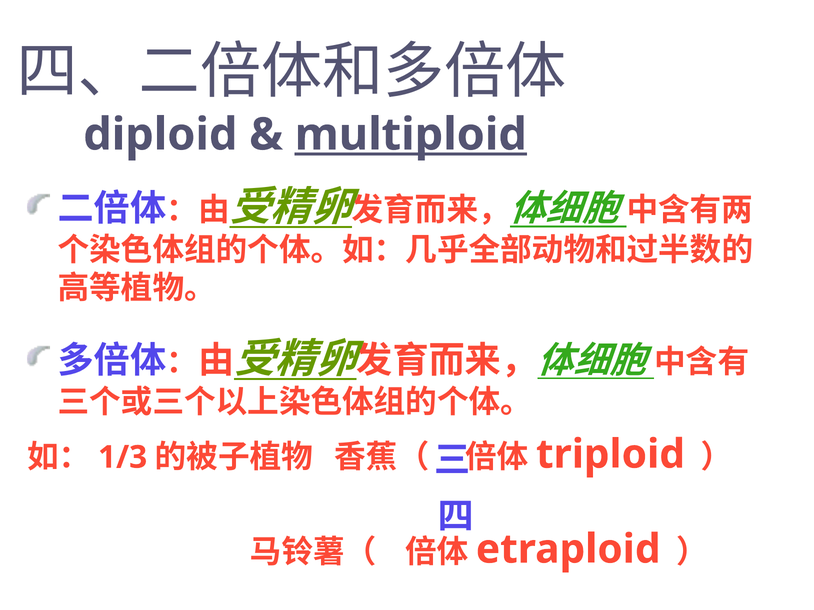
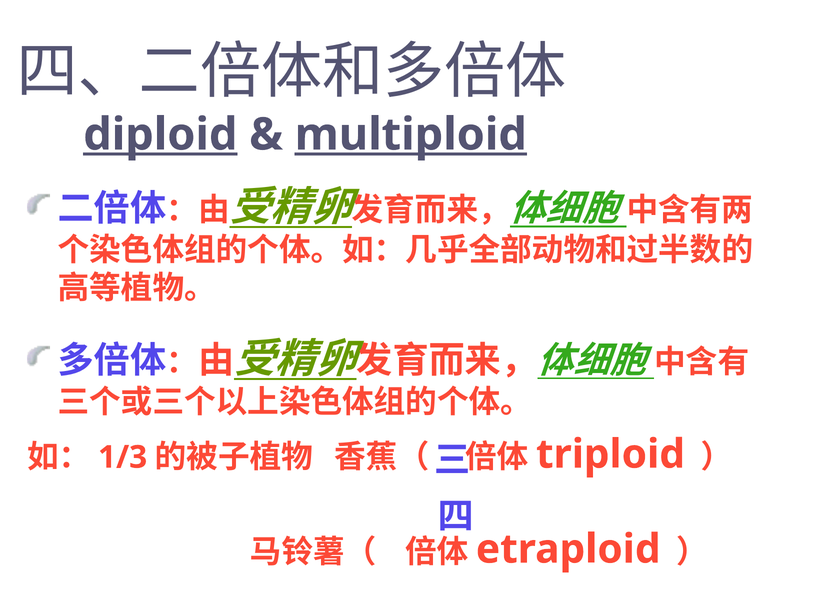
diploid underline: none -> present
